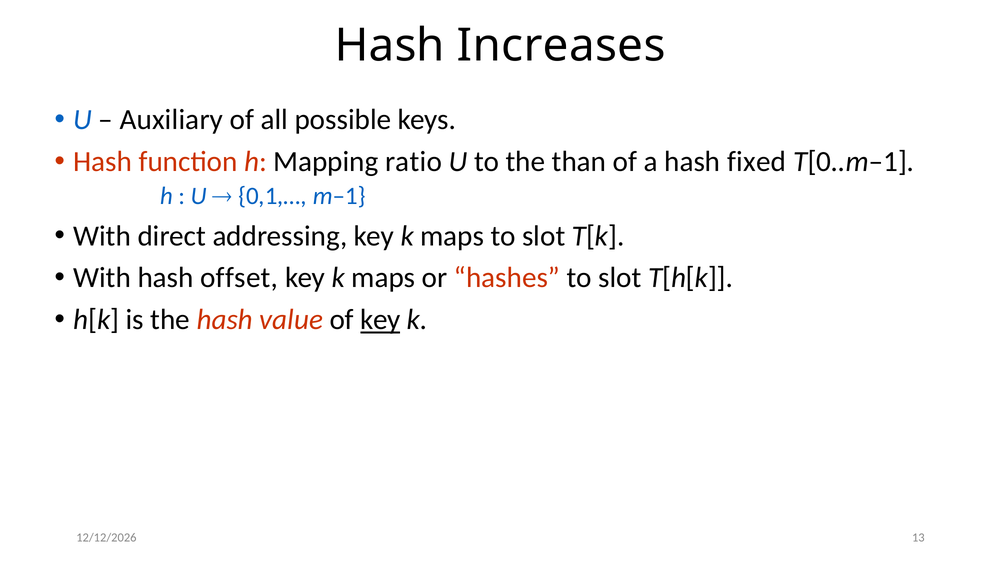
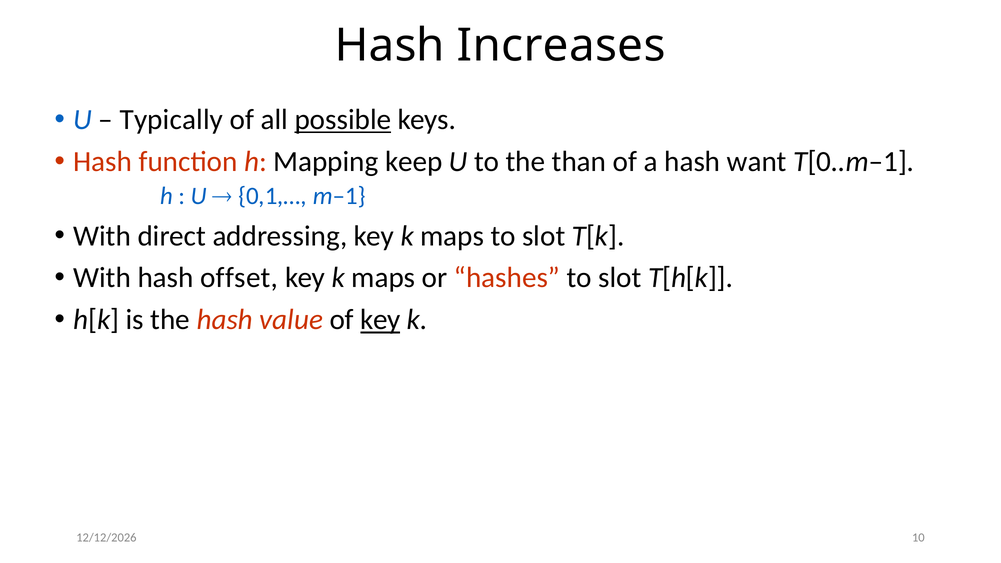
Auxiliary: Auxiliary -> Typically
possible underline: none -> present
ratio: ratio -> keep
fixed: fixed -> want
13: 13 -> 10
